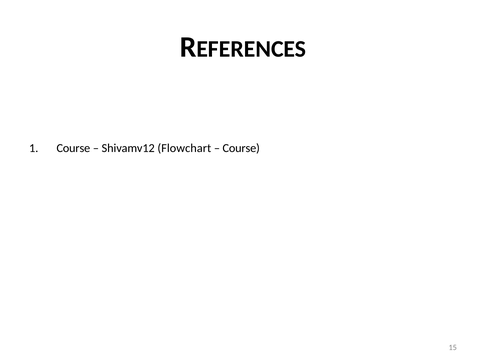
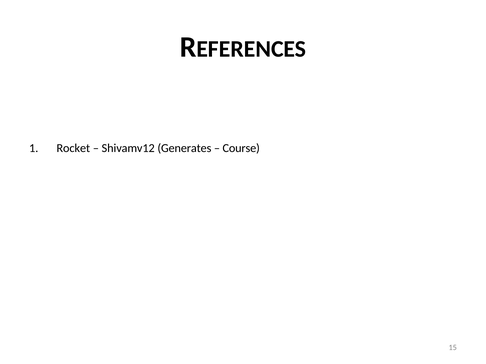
Course at (73, 148): Course -> Rocket
Flowchart: Flowchart -> Generates
